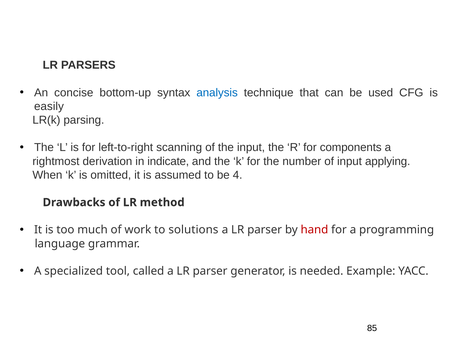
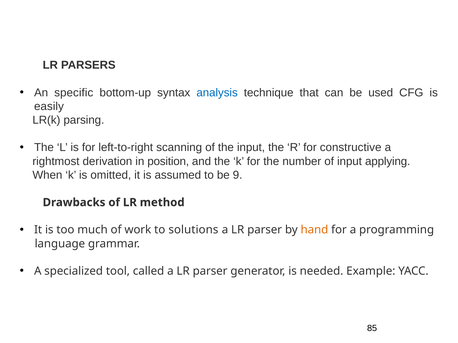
concise: concise -> specific
components: components -> constructive
indicate: indicate -> position
4: 4 -> 9
hand colour: red -> orange
